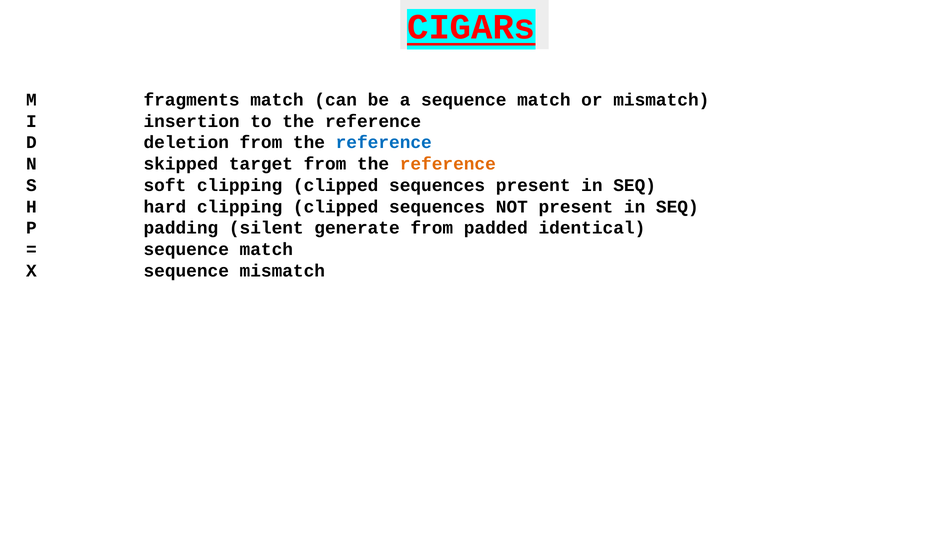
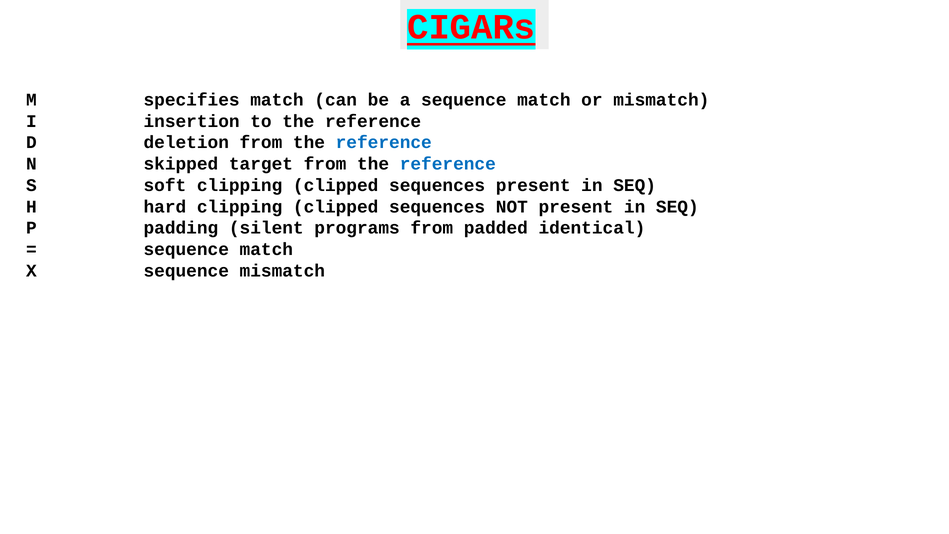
fragments: fragments -> specifies
reference at (448, 164) colour: orange -> blue
generate: generate -> programs
